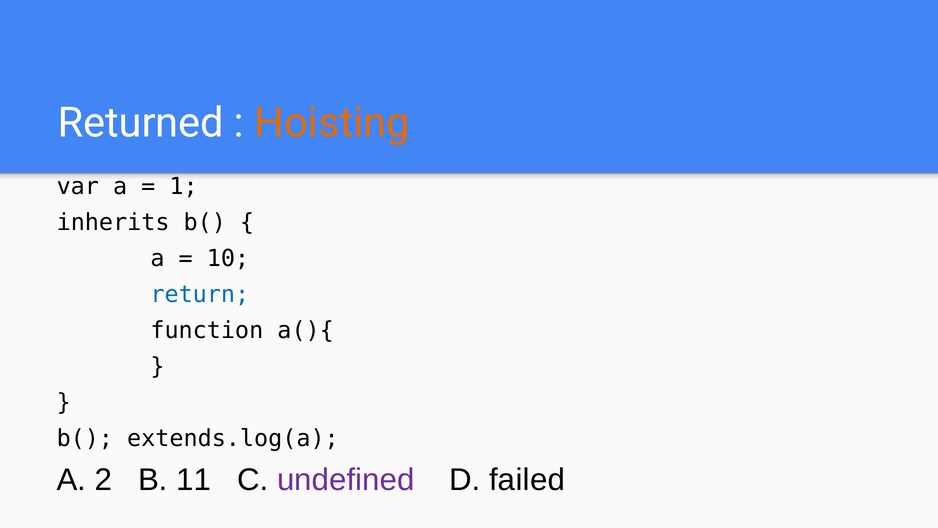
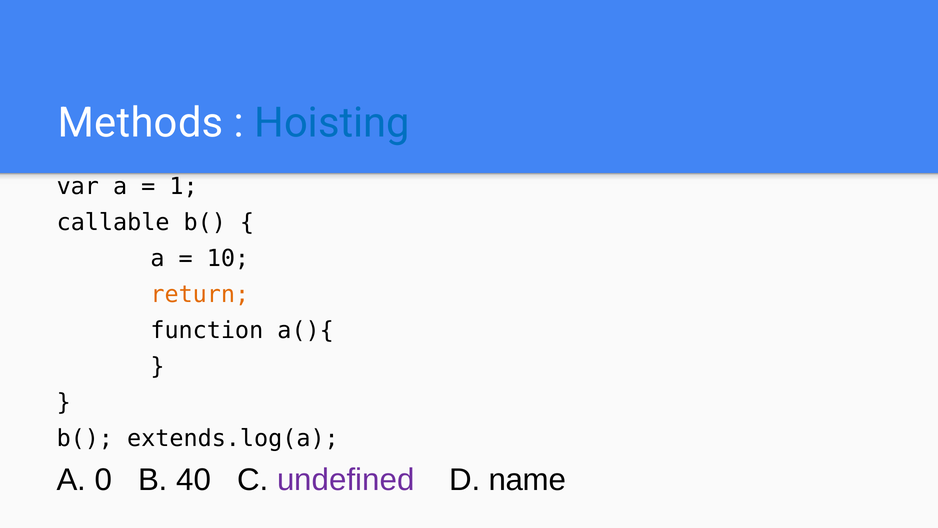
Returned: Returned -> Methods
Hoisting colour: orange -> blue
inherits: inherits -> callable
return colour: blue -> orange
2: 2 -> 0
11: 11 -> 40
failed: failed -> name
